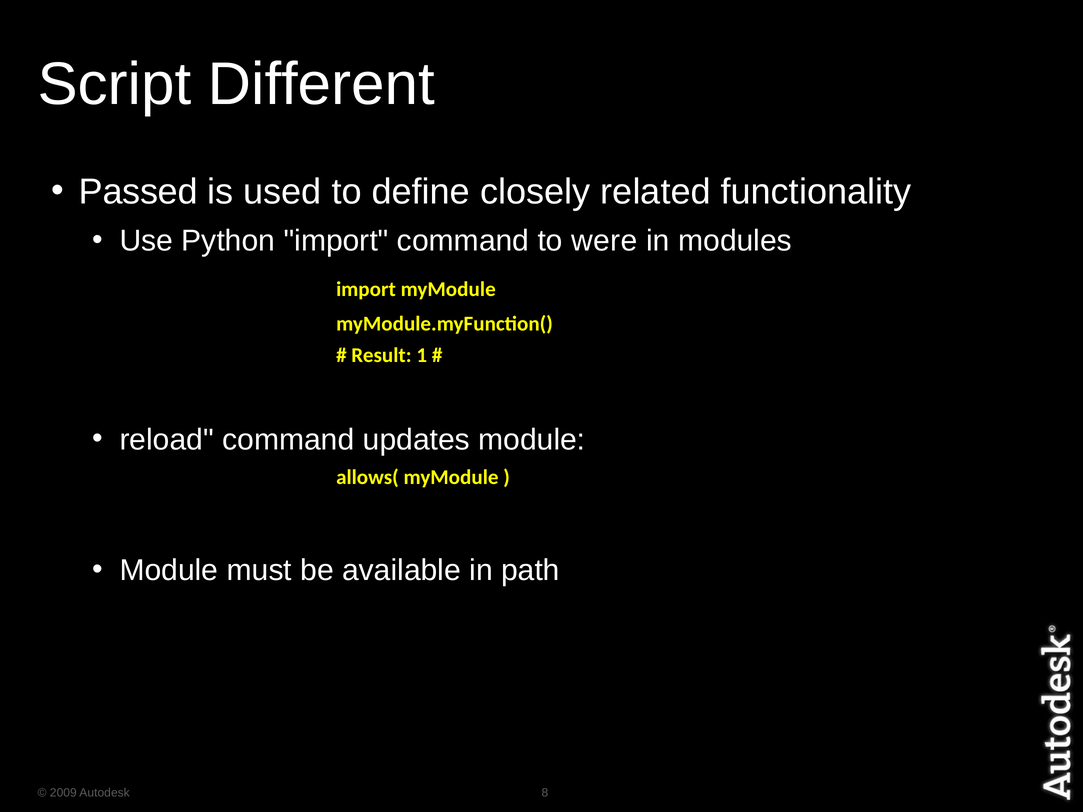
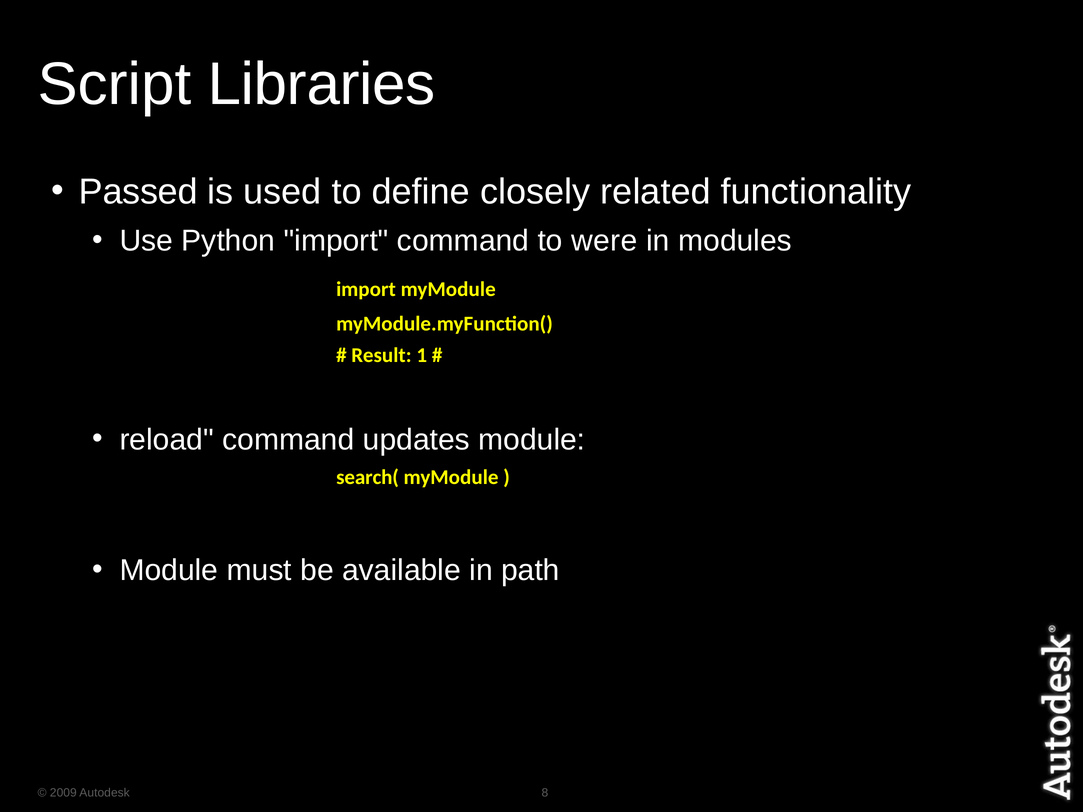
Different: Different -> Libraries
allows(: allows( -> search(
